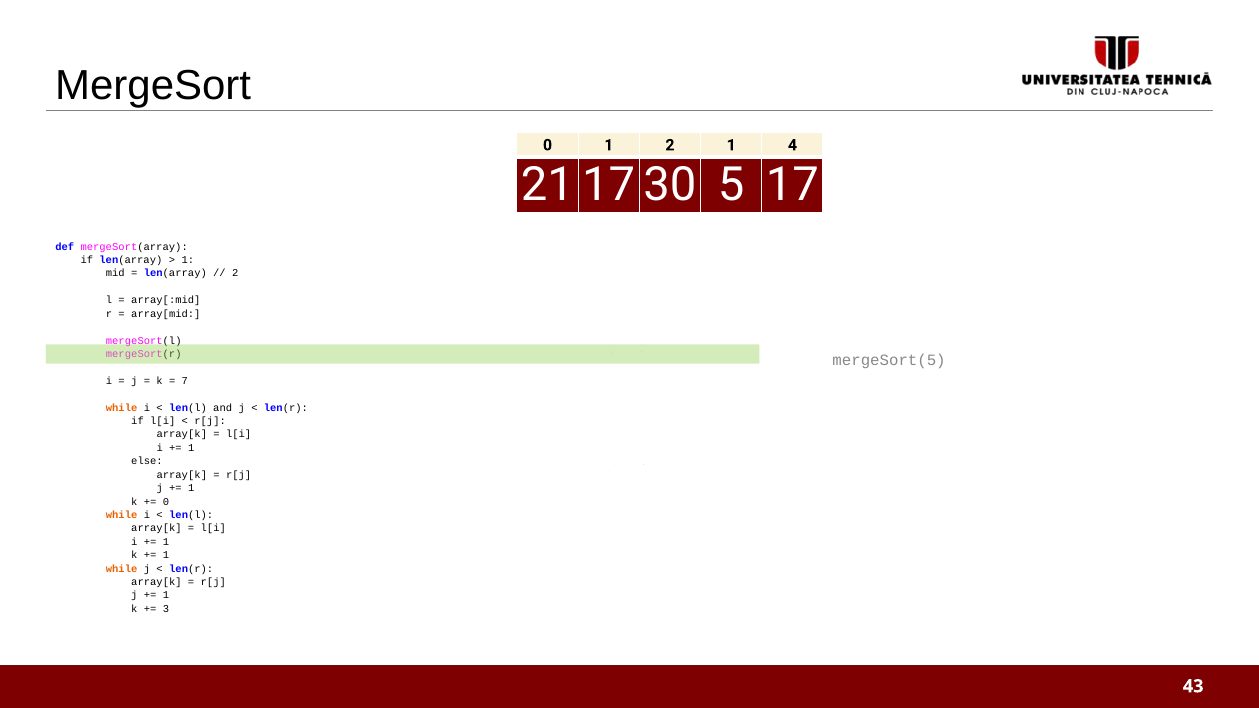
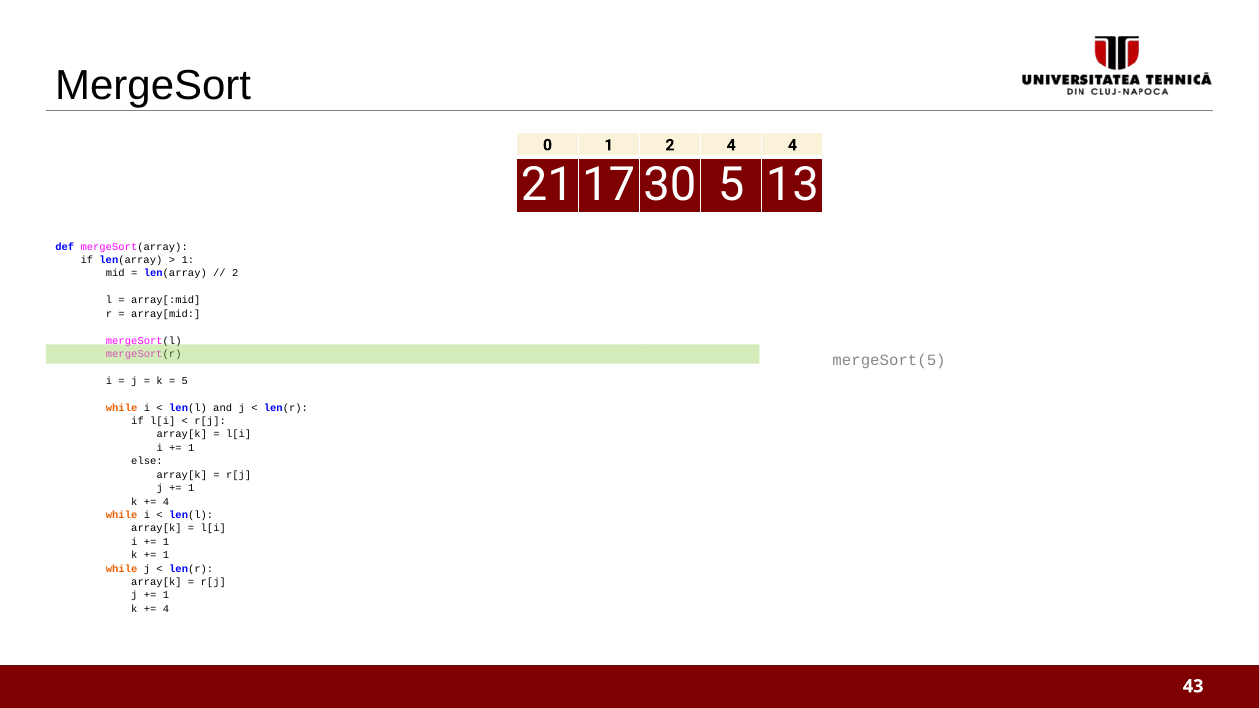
2 1: 1 -> 4
17: 17 -> 13
7 at (185, 381): 7 -> 5
0 at (166, 502): 0 -> 4
3 at (166, 609): 3 -> 4
